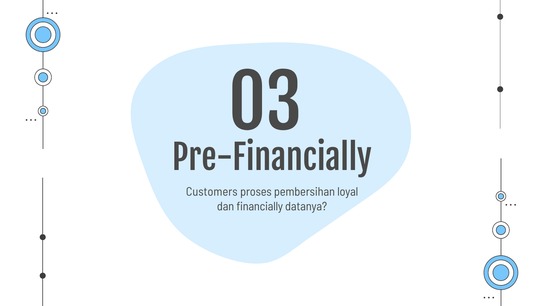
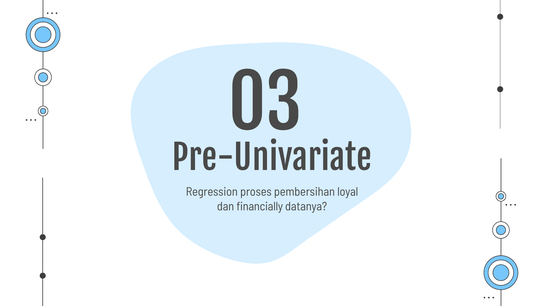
Pre-Financially: Pre-Financially -> Pre-Univariate
Customers: Customers -> Regression
